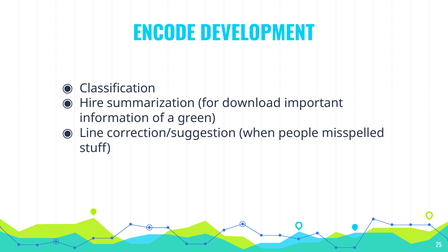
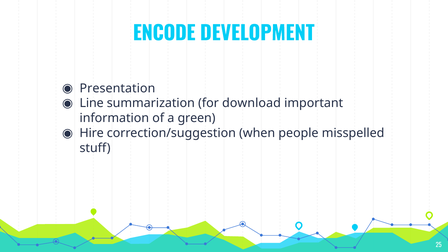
Classification: Classification -> Presentation
Hire: Hire -> Line
Line: Line -> Hire
